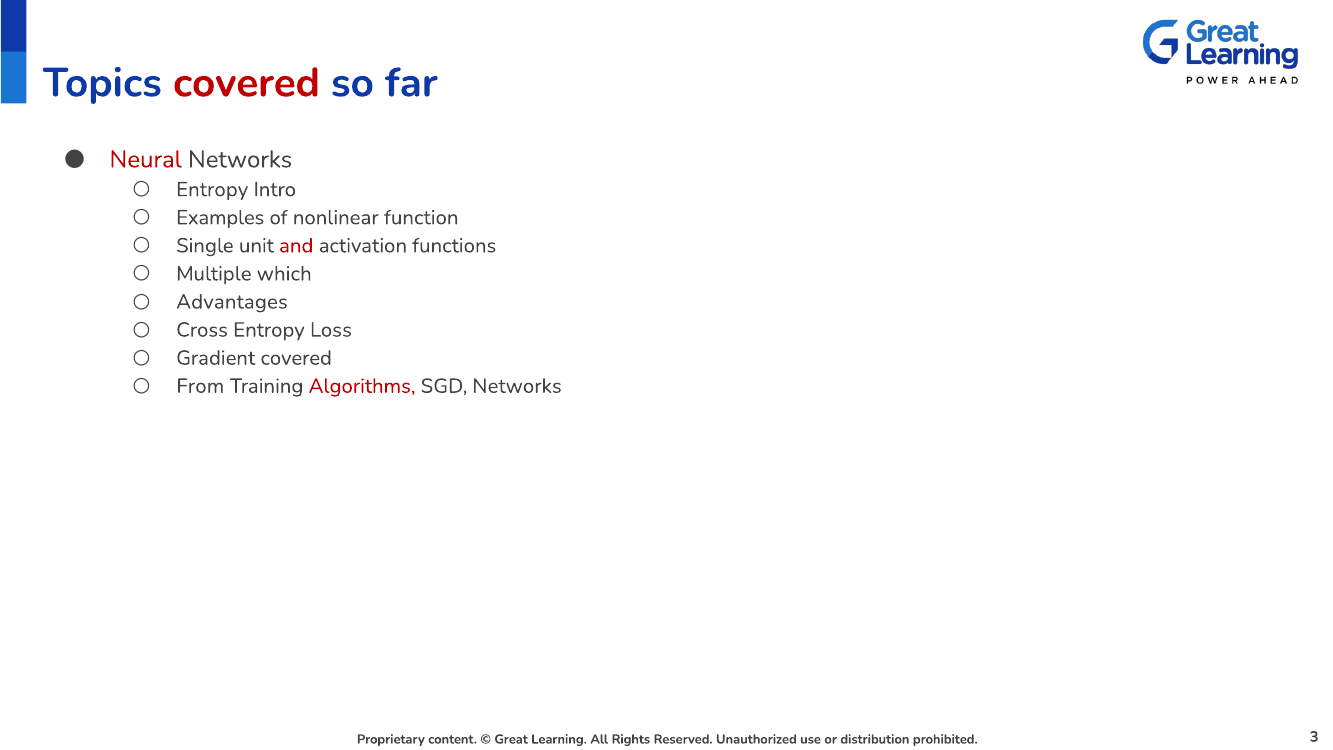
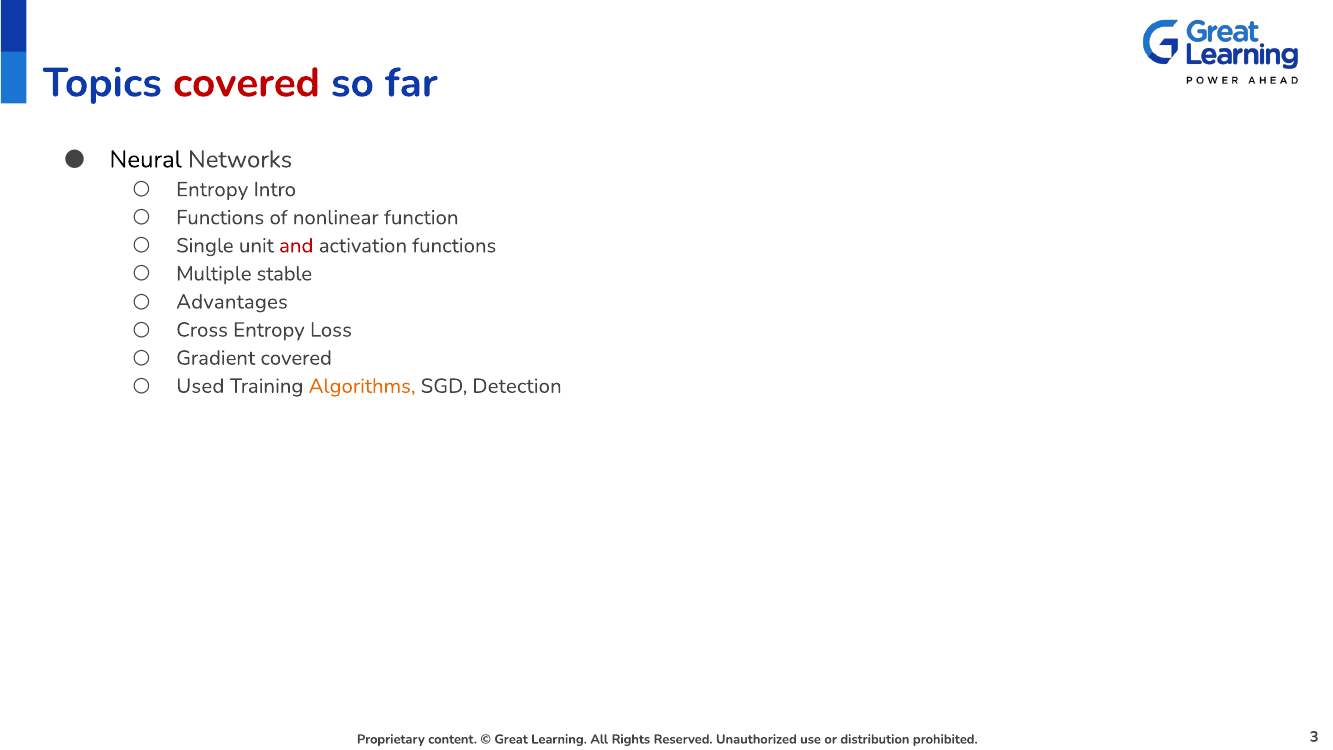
Neural colour: red -> black
Examples at (220, 218): Examples -> Functions
which: which -> stable
From: From -> Used
Algorithms colour: red -> orange
SGD Networks: Networks -> Detection
